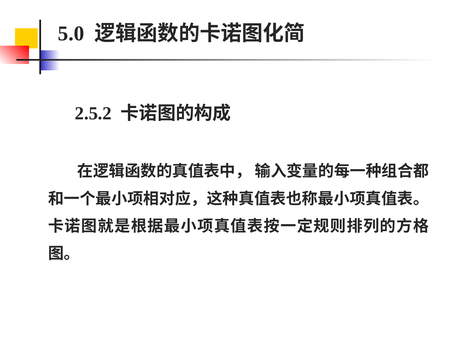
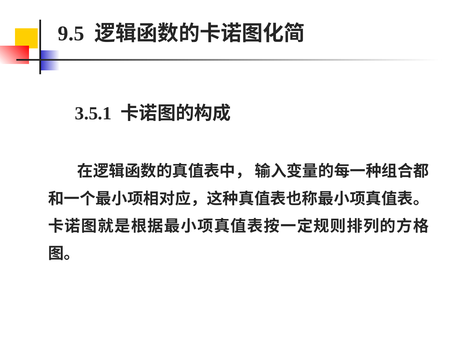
5.0: 5.0 -> 9.5
2.5.2: 2.5.2 -> 3.5.1
